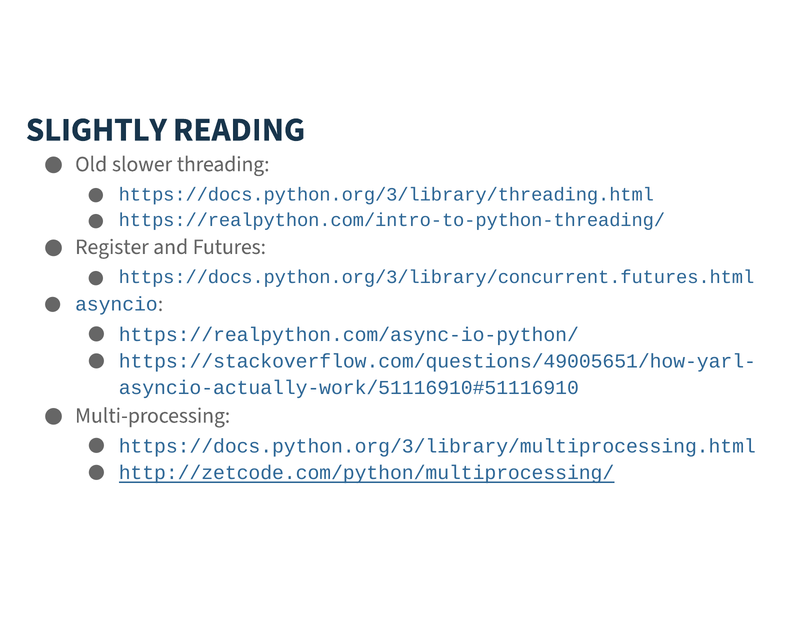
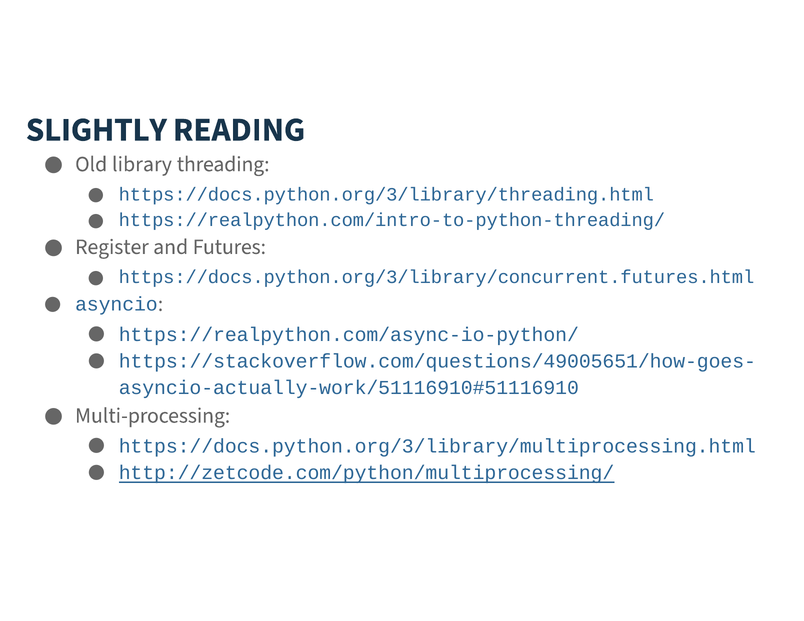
slower: slower -> library
https://stackoverflow.com/questions/49005651/how-yarl-: https://stackoverflow.com/questions/49005651/how-yarl- -> https://stackoverflow.com/questions/49005651/how-goes-
